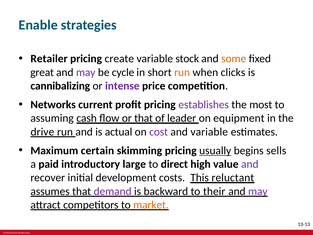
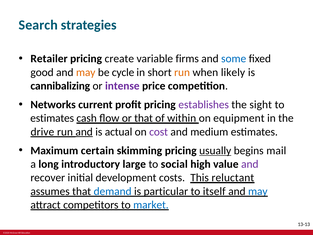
Enable: Enable -> Search
stock: stock -> firms
some colour: orange -> blue
great: great -> good
may at (86, 72) colour: purple -> orange
clicks: clicks -> likely
most: most -> sight
assuming at (52, 118): assuming -> estimates
leader: leader -> within
and at (84, 132) underline: none -> present
and variable: variable -> medium
sells: sells -> mail
paid: paid -> long
direct: direct -> social
demand colour: purple -> blue
backward: backward -> particular
their: their -> itself
may at (258, 191) colour: purple -> blue
market colour: orange -> blue
